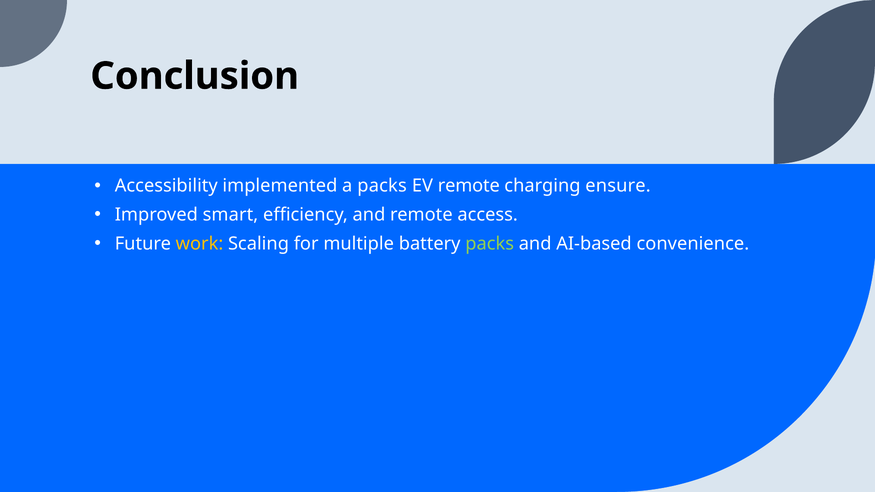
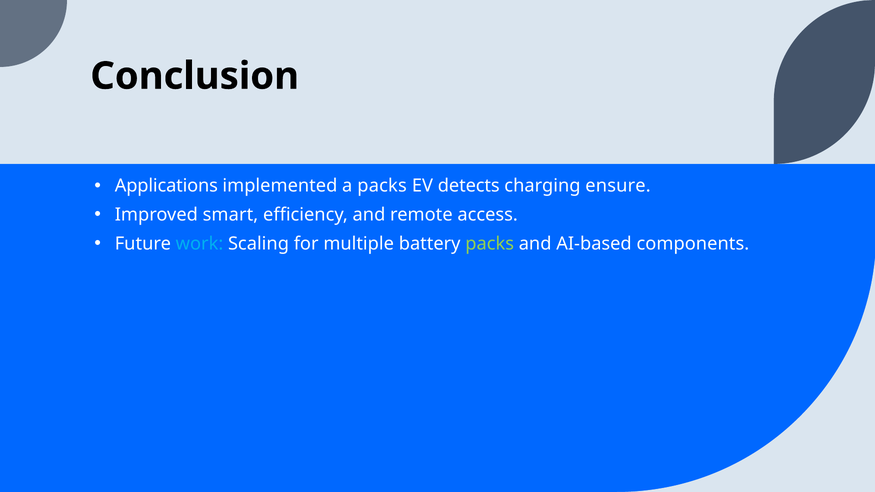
Accessibility: Accessibility -> Applications
EV remote: remote -> detects
work colour: yellow -> light blue
convenience: convenience -> components
